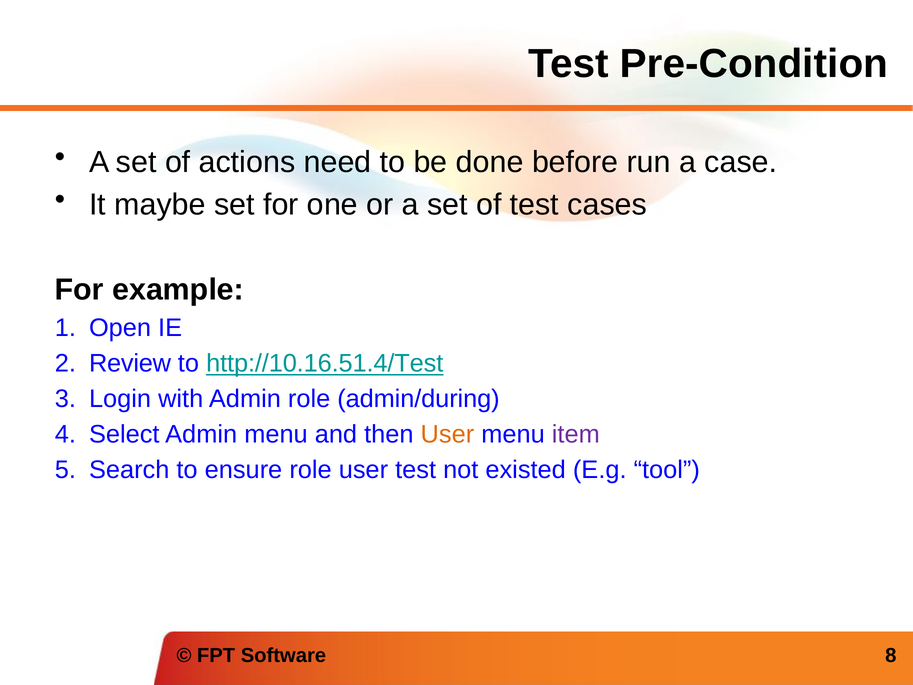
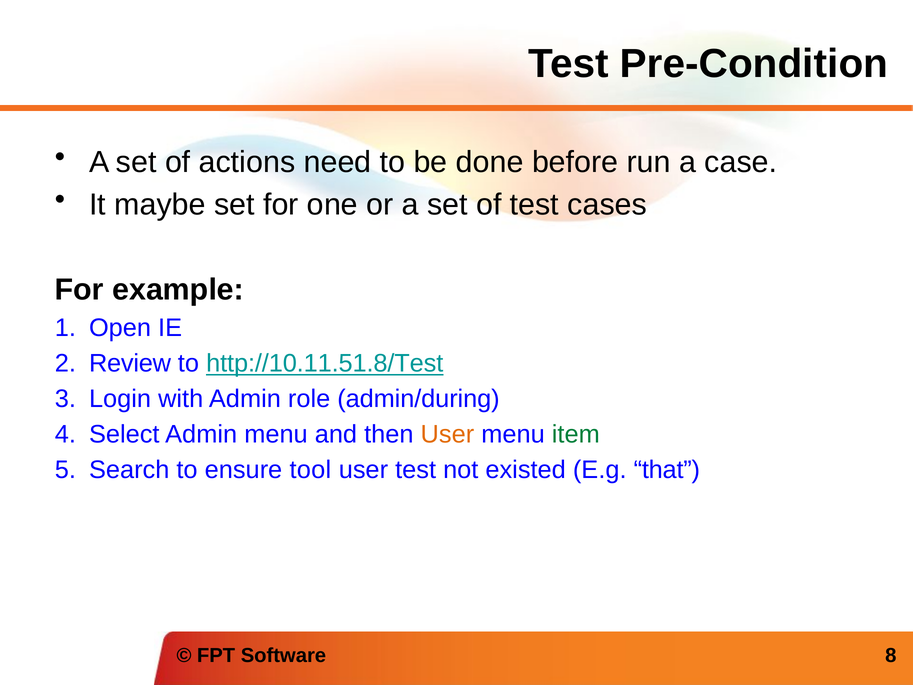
http://10.16.51.4/Test: http://10.16.51.4/Test -> http://10.11.51.8/Test
item colour: purple -> green
ensure role: role -> tool
tool: tool -> that
